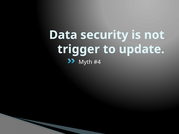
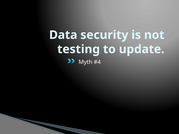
trigger: trigger -> testing
